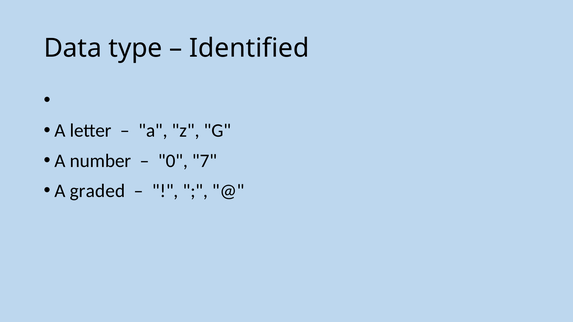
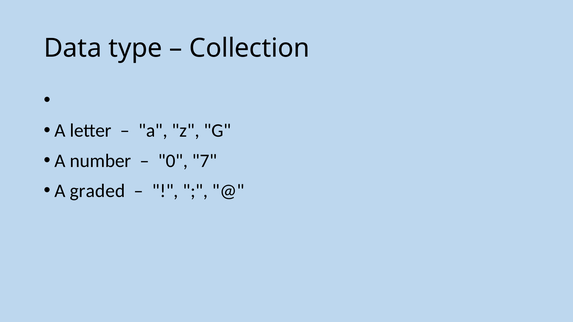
Identified: Identified -> Collection
